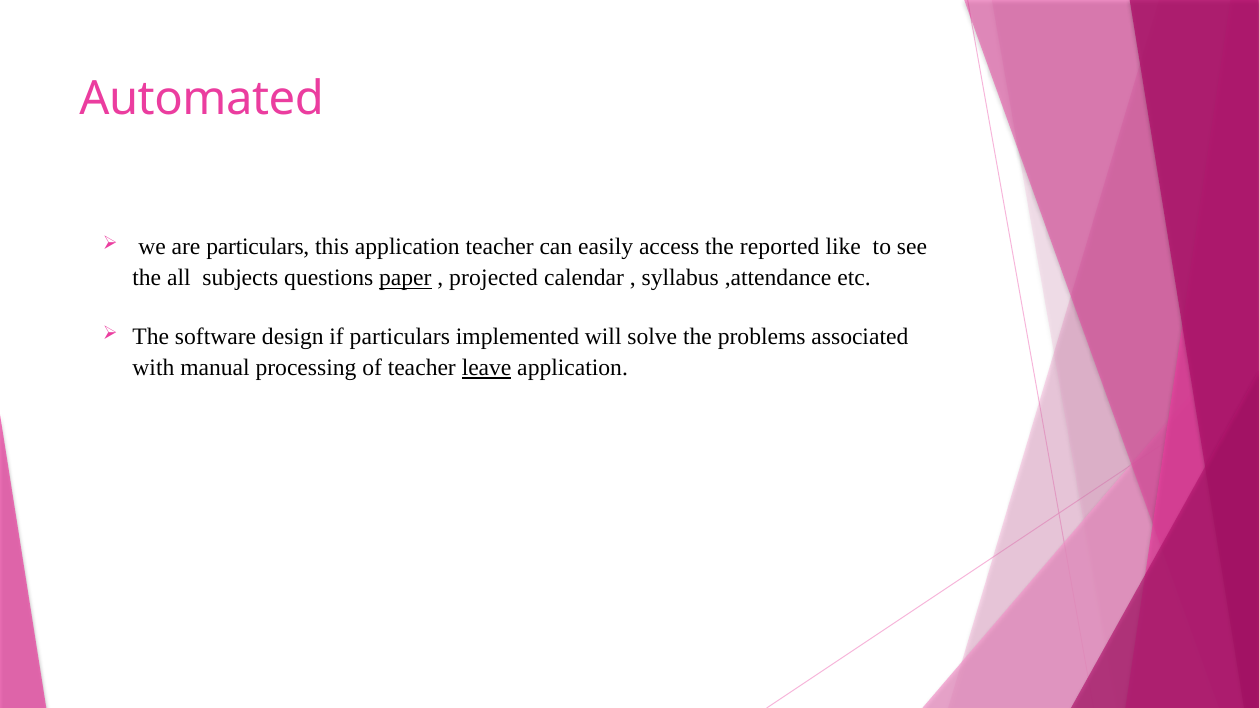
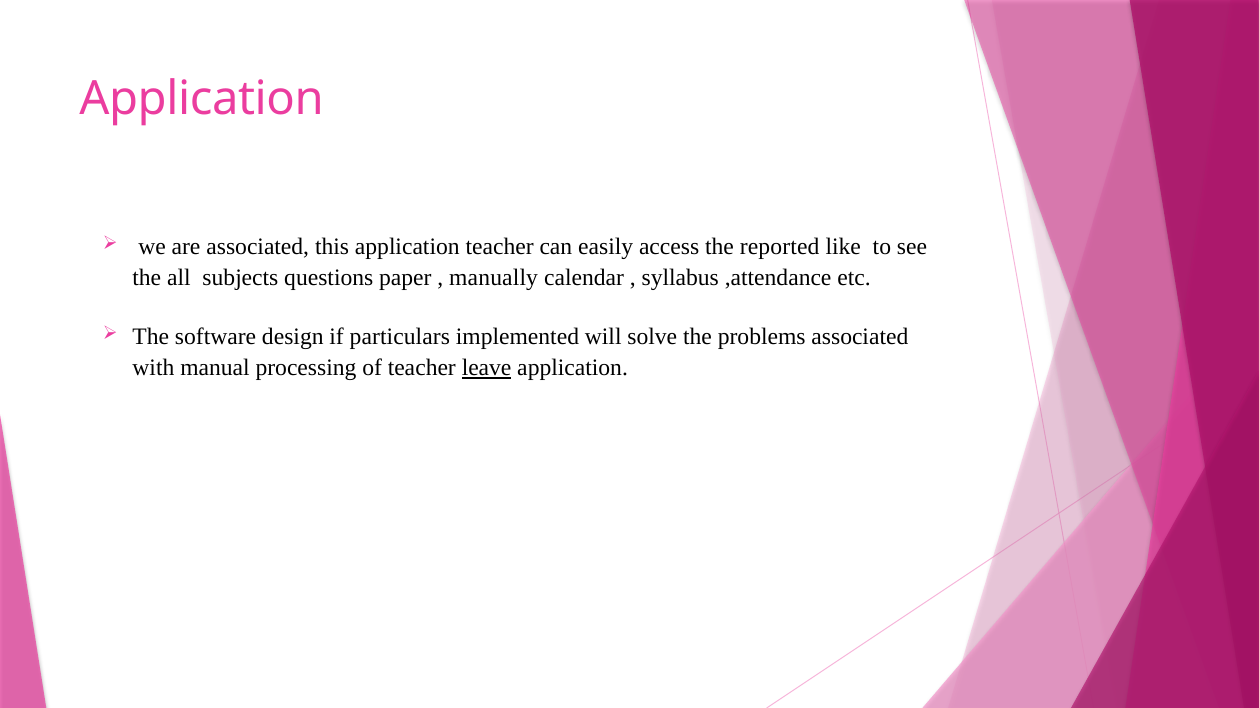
Automated at (202, 99): Automated -> Application
are particulars: particulars -> associated
paper underline: present -> none
projected: projected -> manually
